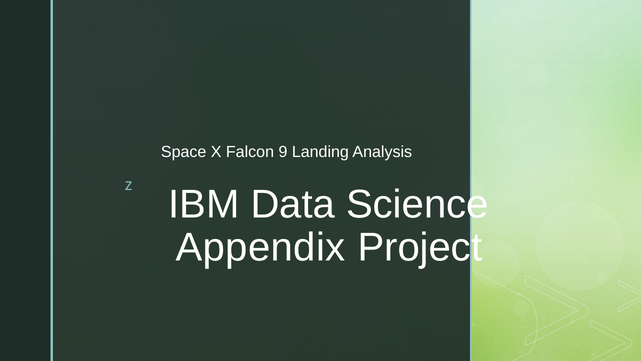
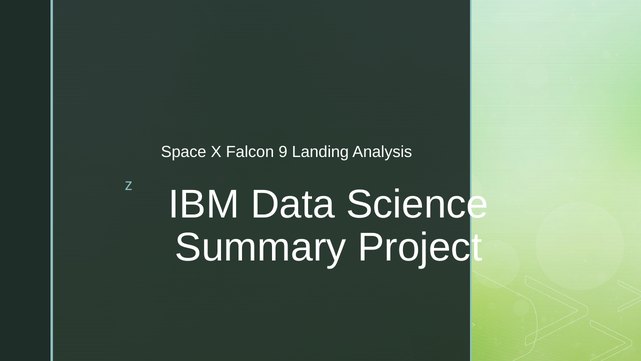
Appendix: Appendix -> Summary
